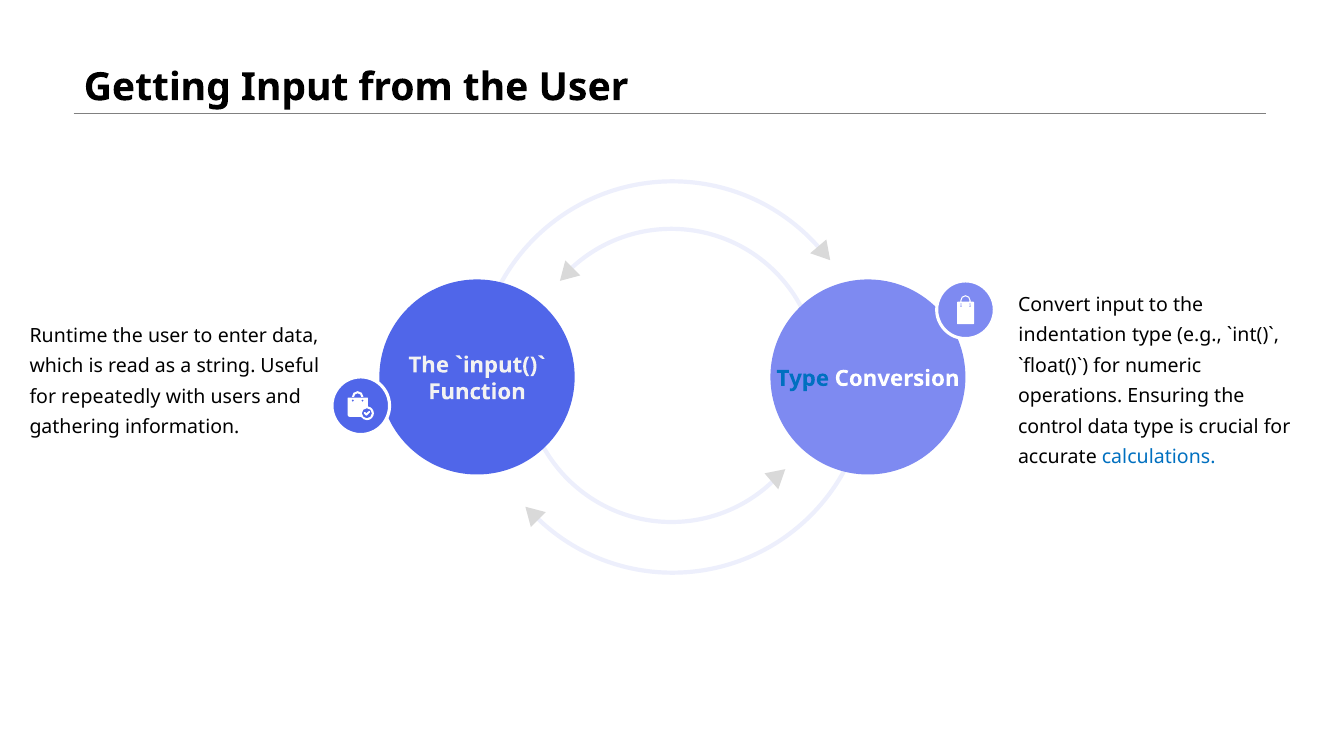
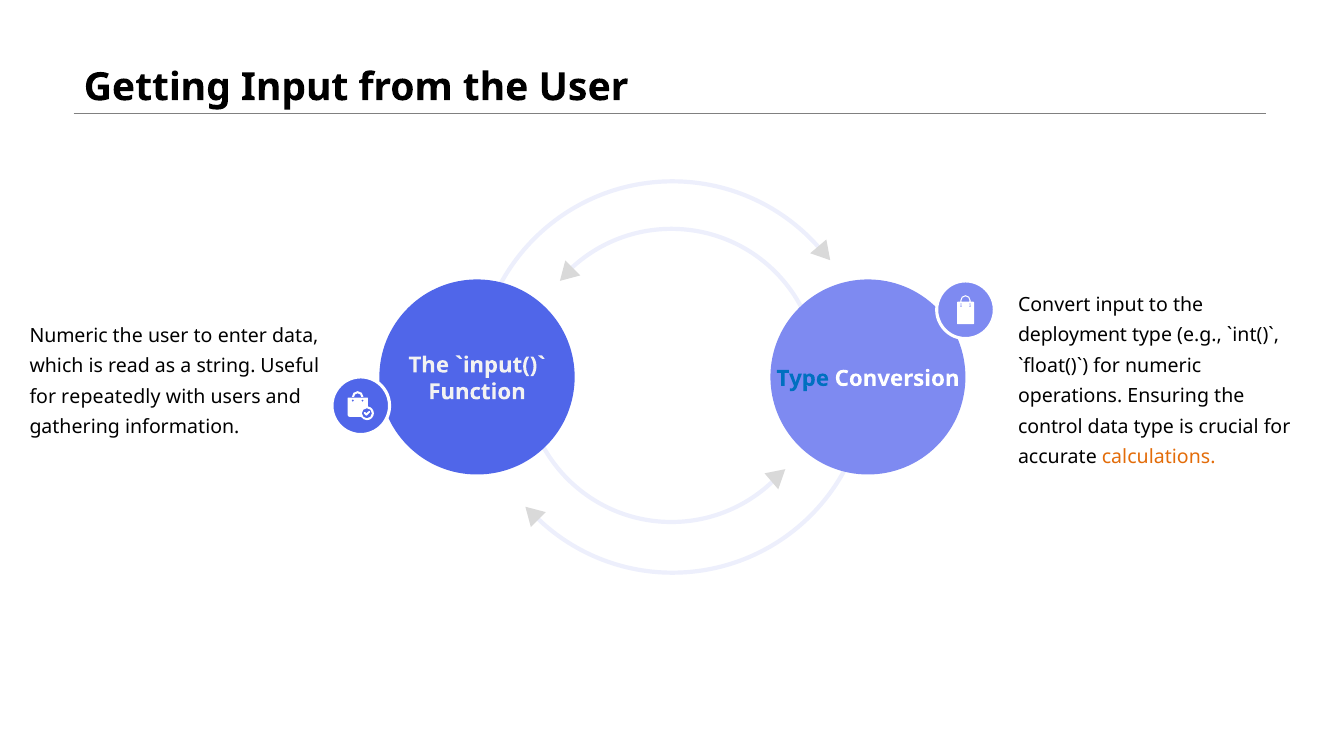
indentation: indentation -> deployment
Runtime at (69, 336): Runtime -> Numeric
calculations colour: blue -> orange
